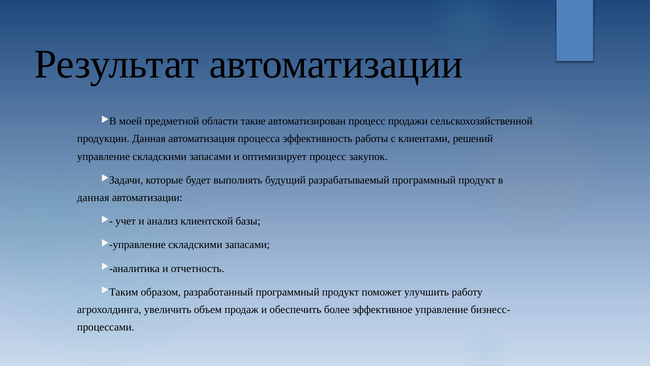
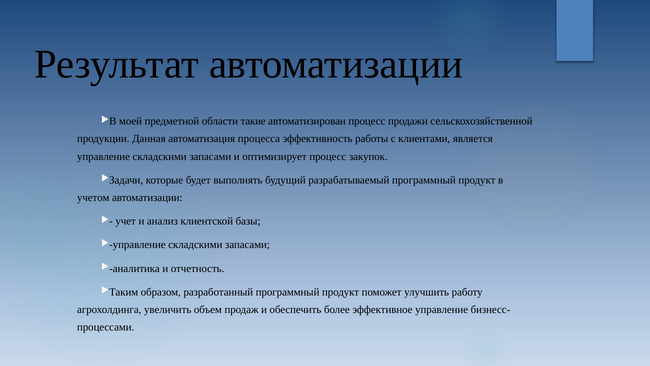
решений: решений -> является
данная at (93, 197): данная -> учетом
